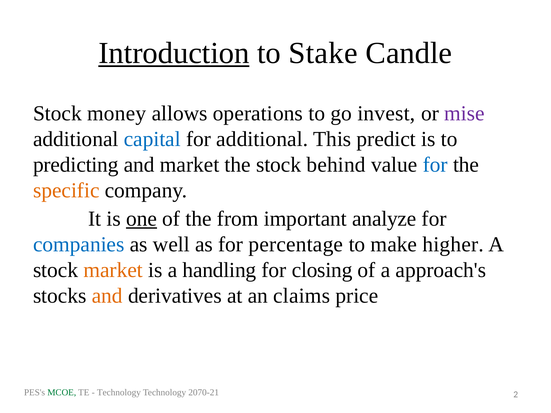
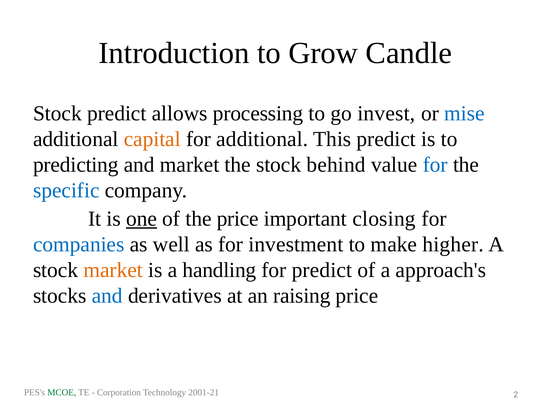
Introduction underline: present -> none
Stake: Stake -> Grow
Stock money: money -> predict
operations: operations -> processing
mise colour: purple -> blue
capital colour: blue -> orange
specific colour: orange -> blue
the from: from -> price
analyze: analyze -> closing
percentage: percentage -> investment
for closing: closing -> predict
and at (107, 296) colour: orange -> blue
claims: claims -> raising
Technology at (119, 393): Technology -> Corporation
2070-21: 2070-21 -> 2001-21
